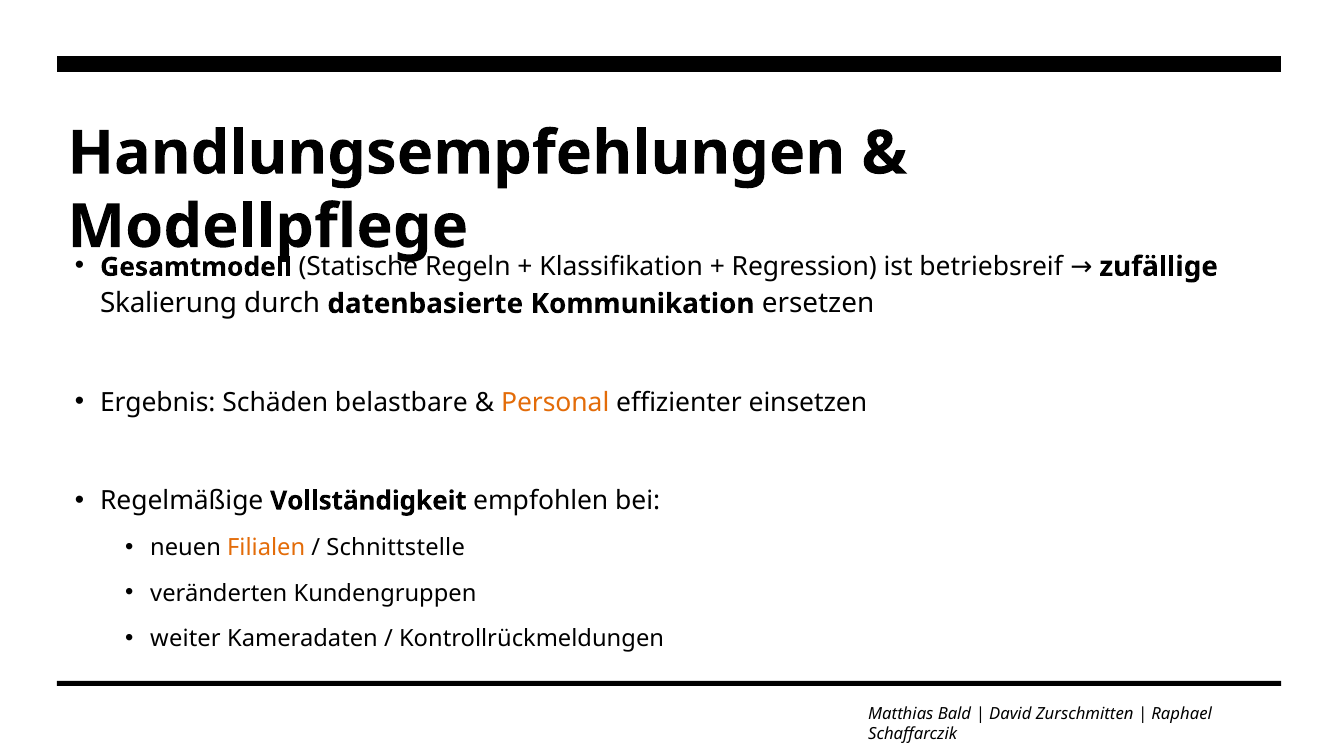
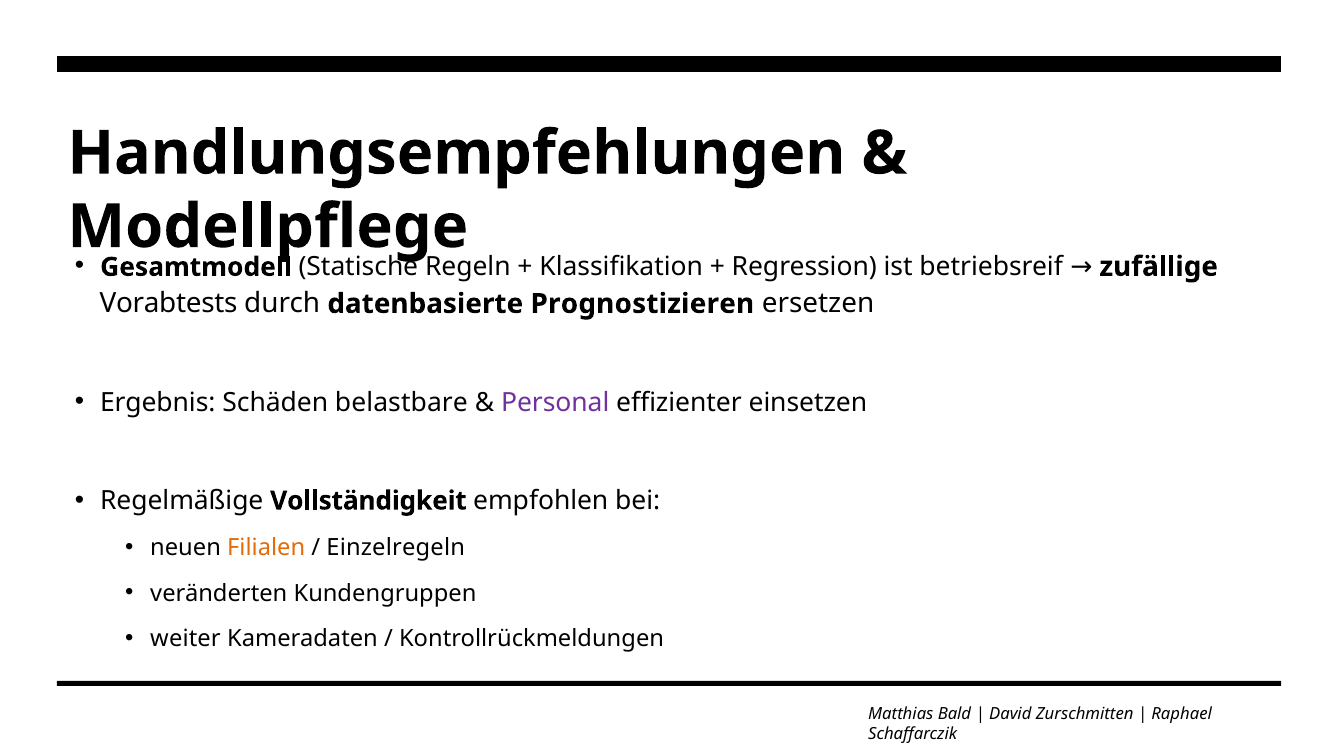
Skalierung: Skalierung -> Vorabtests
Kommunikation: Kommunikation -> Prognostizieren
Personal colour: orange -> purple
Schnittstelle: Schnittstelle -> Einzelregeln
